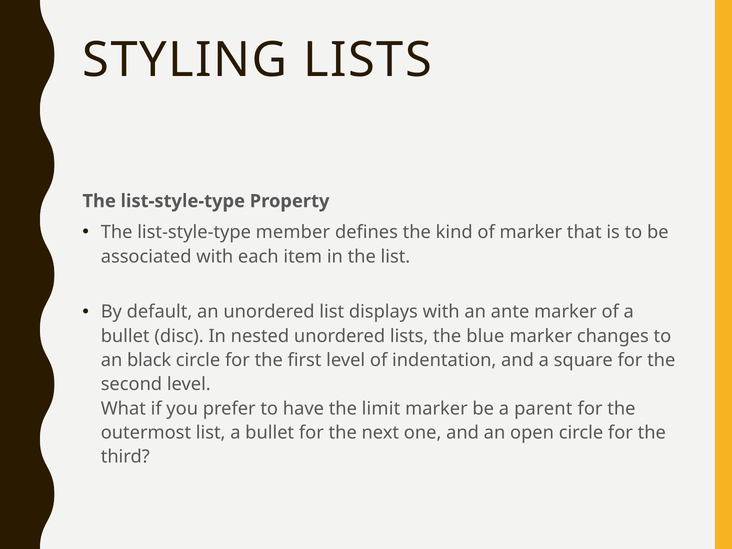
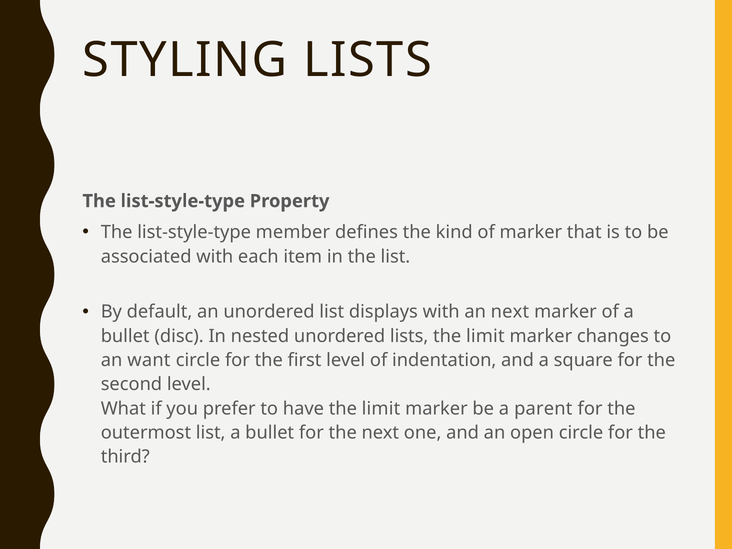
an ante: ante -> next
lists the blue: blue -> limit
black: black -> want
